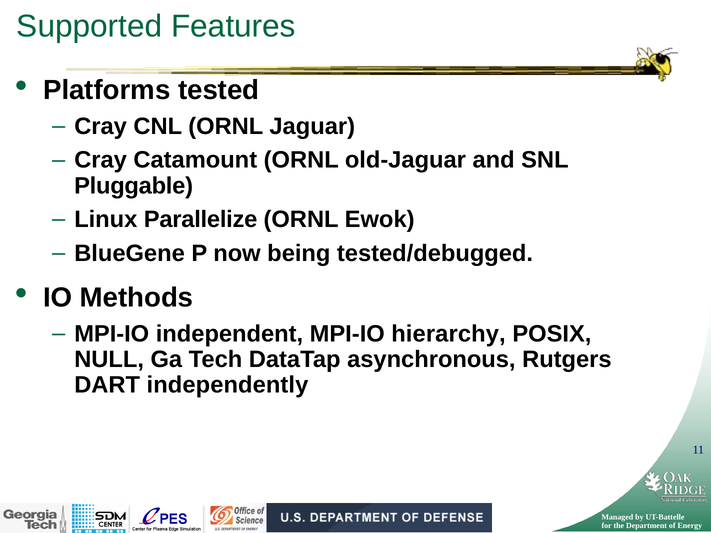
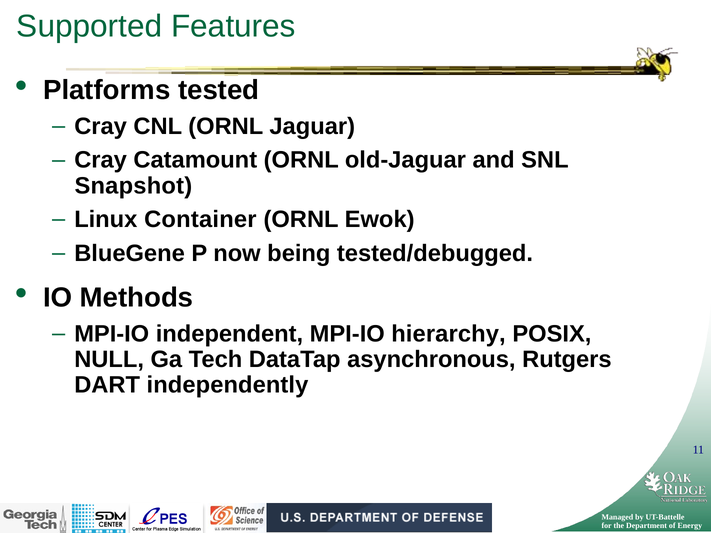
Pluggable: Pluggable -> Snapshot
Parallelize: Parallelize -> Container
